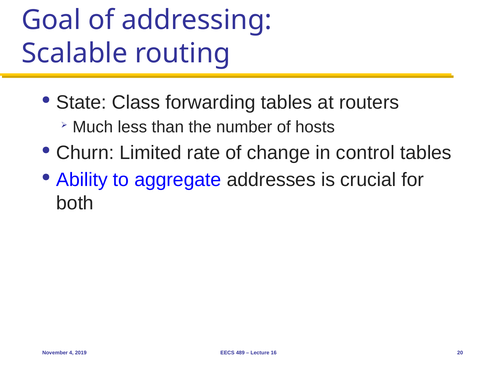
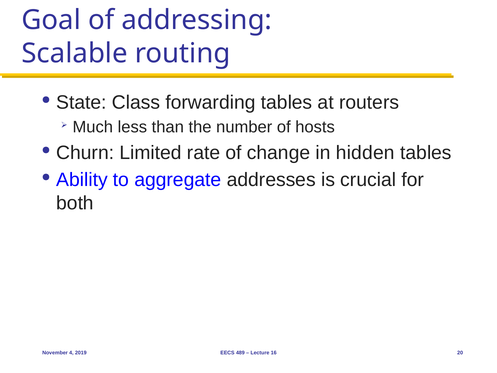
control: control -> hidden
